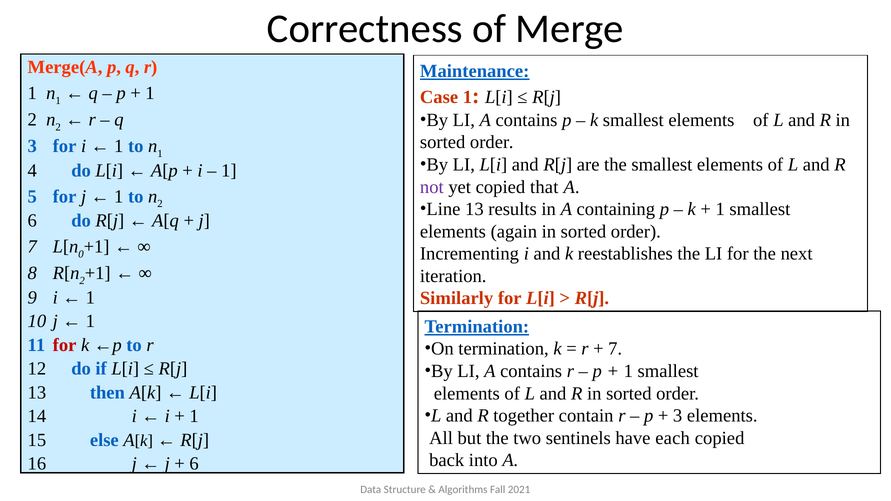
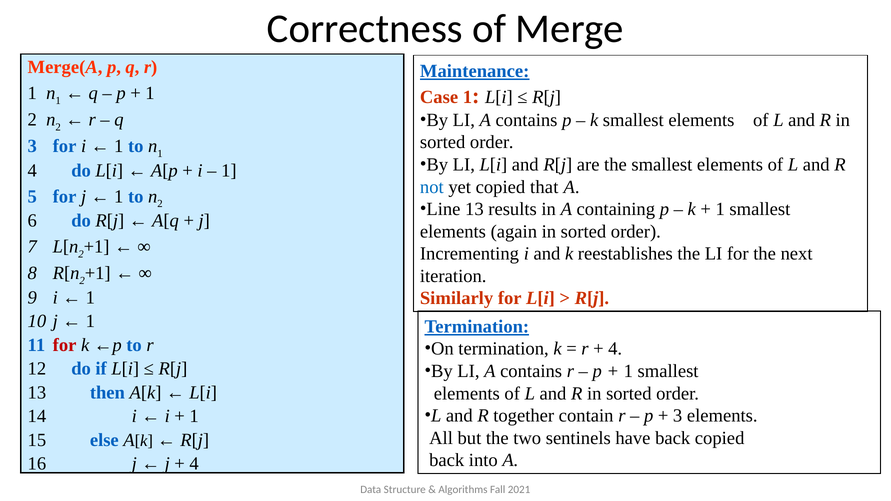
not colour: purple -> blue
0 at (81, 254): 0 -> 2
7 at (615, 349): 7 -> 4
have each: each -> back
6 at (194, 464): 6 -> 4
